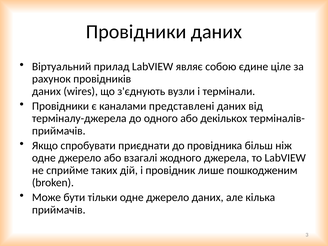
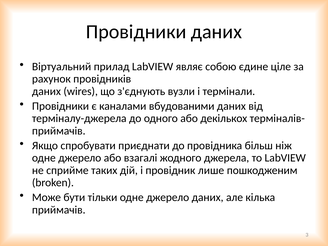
представлені: представлені -> вбудованими
